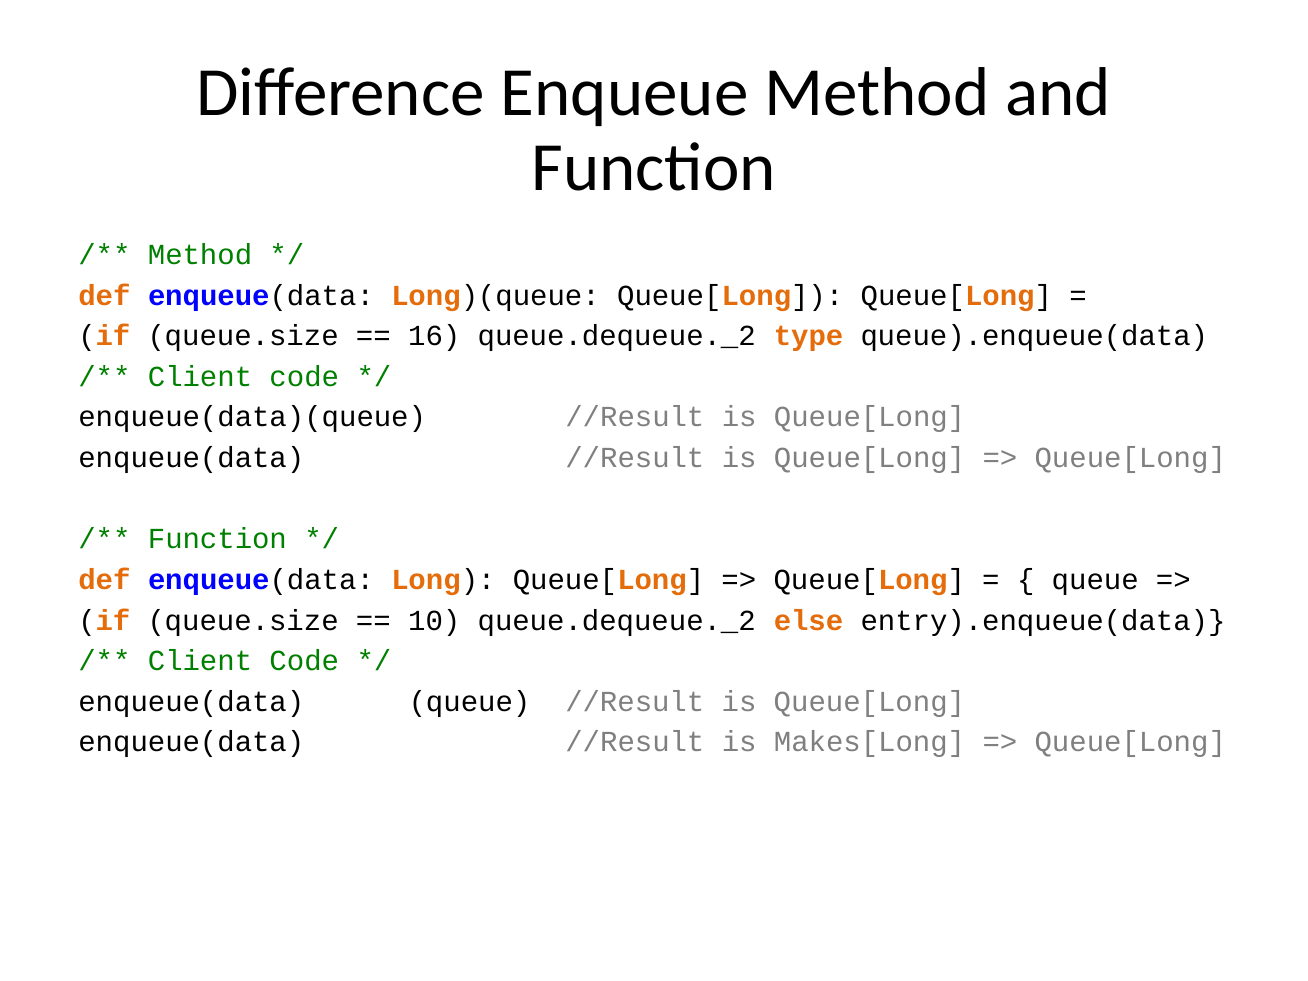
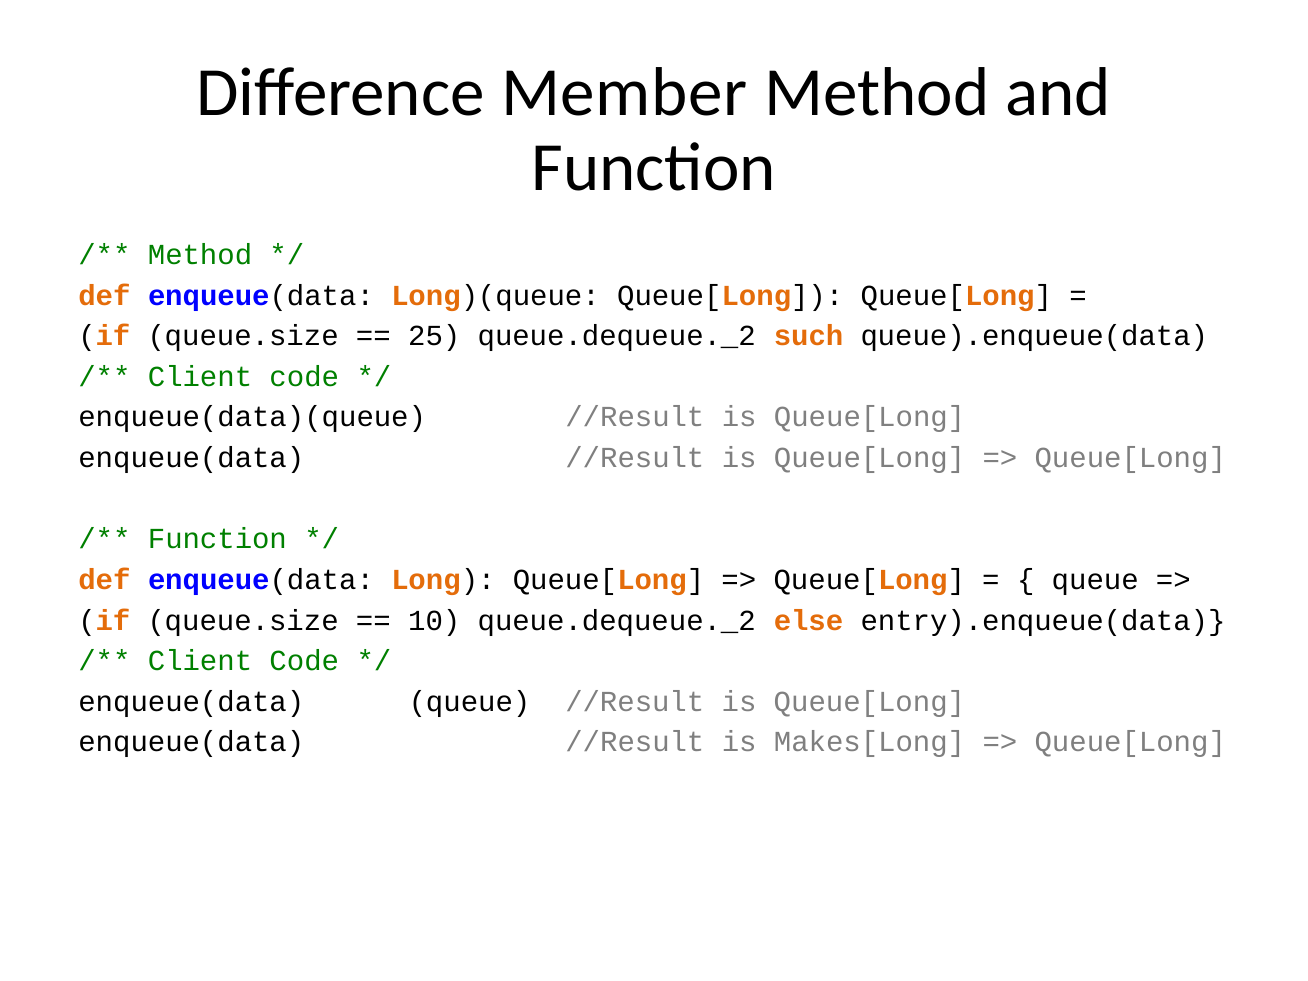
Enqueue: Enqueue -> Member
16: 16 -> 25
type: type -> such
